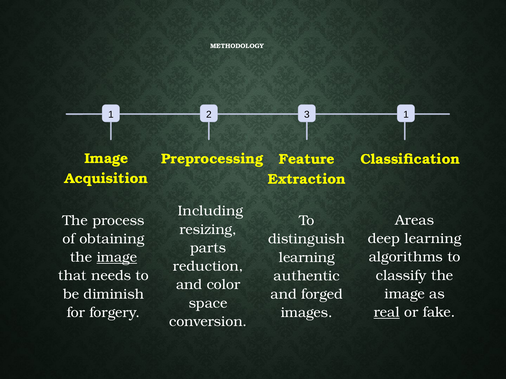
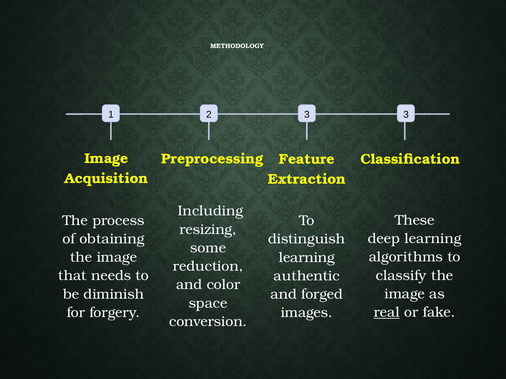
3 1: 1 -> 3
Areas: Areas -> These
parts: parts -> some
image at (117, 258) underline: present -> none
